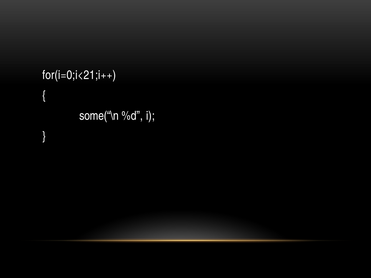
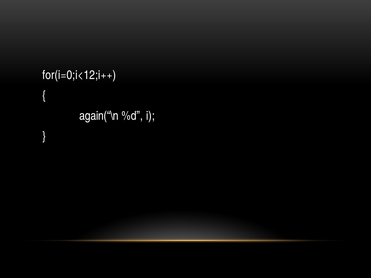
for(i=0;i<21;i++: for(i=0;i<21;i++ -> for(i=0;i<12;i++
some(“\n: some(“\n -> again(“\n
